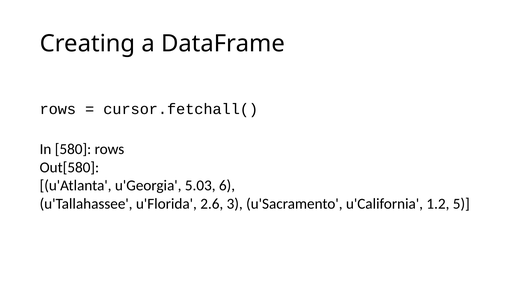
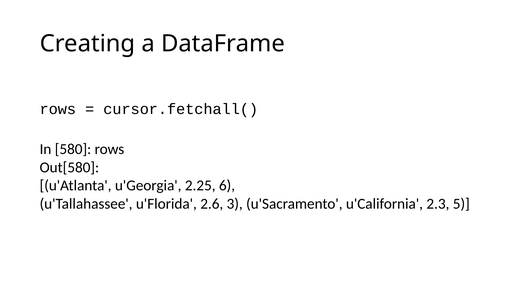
5.03: 5.03 -> 2.25
1.2: 1.2 -> 2.3
